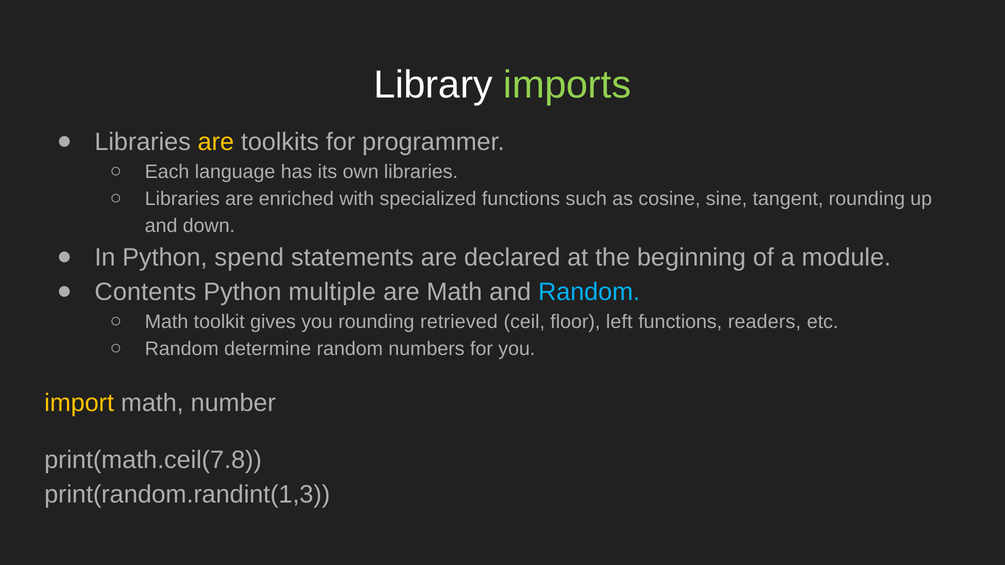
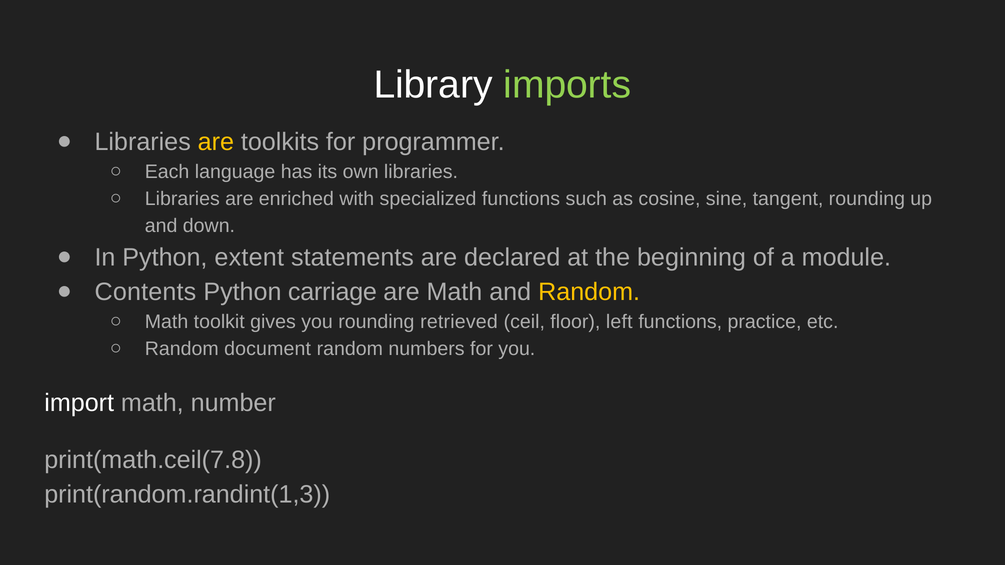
spend: spend -> extent
multiple: multiple -> carriage
Random at (589, 292) colour: light blue -> yellow
readers: readers -> practice
determine: determine -> document
import colour: yellow -> white
